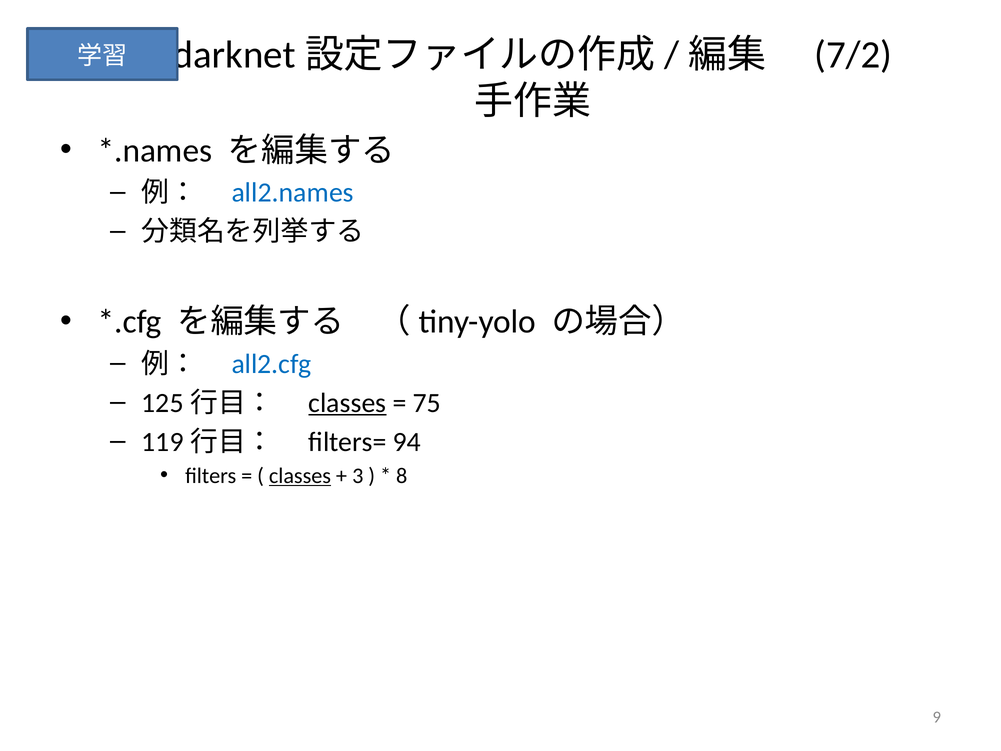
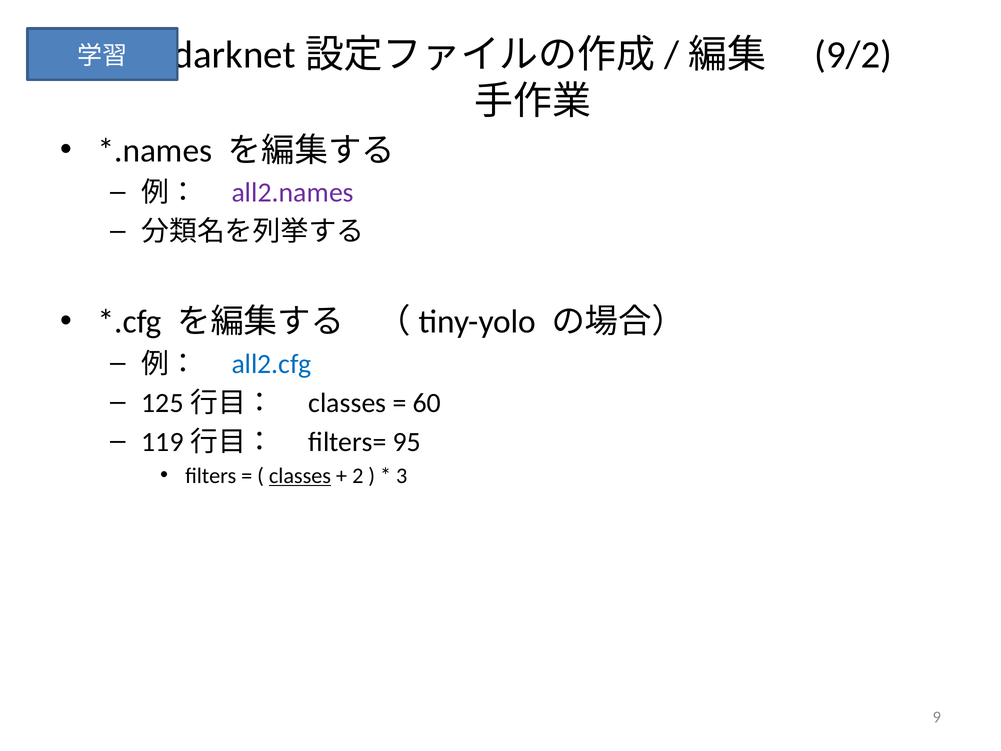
7/2: 7/2 -> 9/2
all2.names colour: blue -> purple
classes at (347, 403) underline: present -> none
75: 75 -> 60
94: 94 -> 95
3: 3 -> 2
8: 8 -> 3
